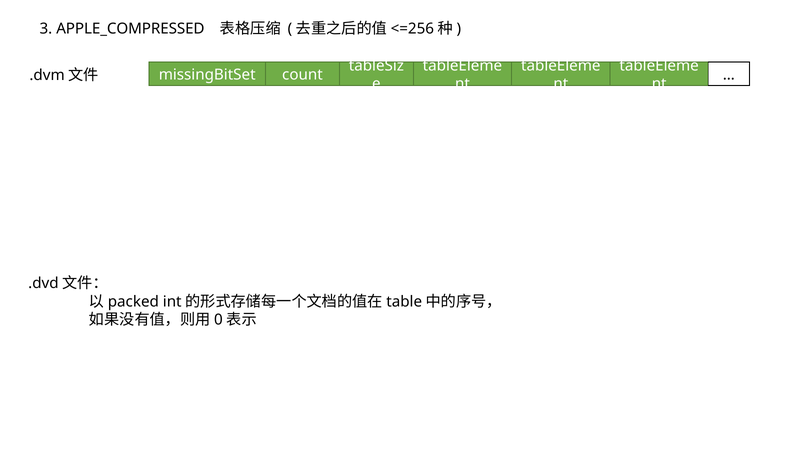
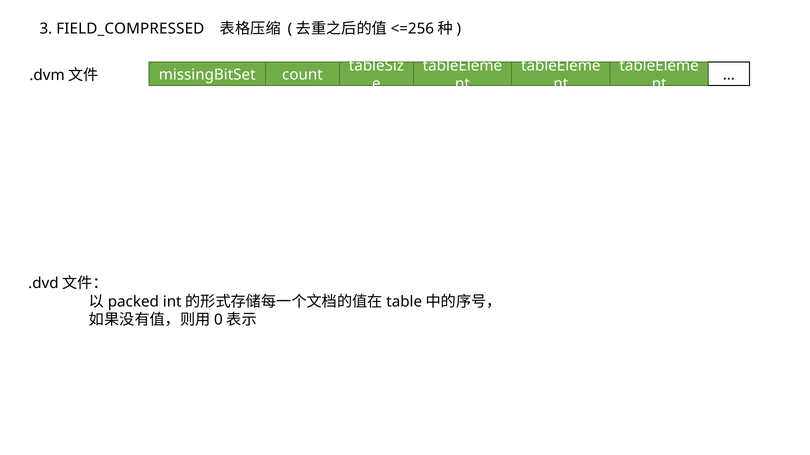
APPLE_COMPRESSED: APPLE_COMPRESSED -> FIELD_COMPRESSED
